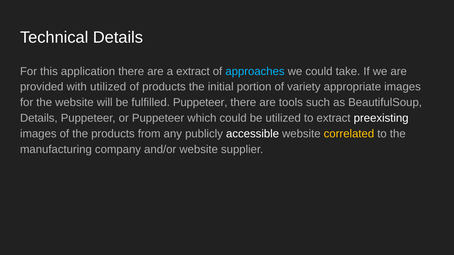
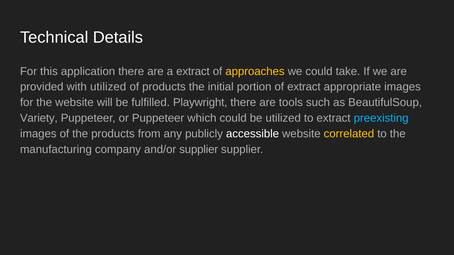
approaches colour: light blue -> yellow
of variety: variety -> extract
fulfilled Puppeteer: Puppeteer -> Playwright
Details at (39, 118): Details -> Variety
preexisting colour: white -> light blue
and/or website: website -> supplier
